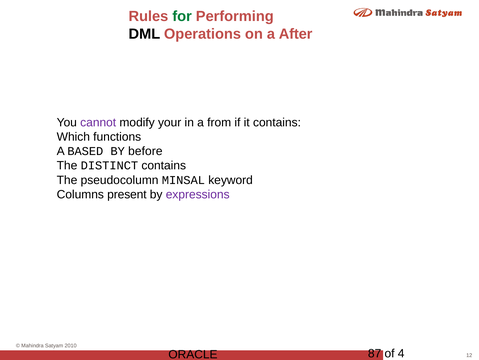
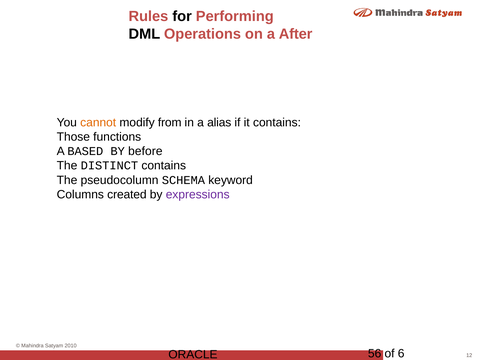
for colour: green -> black
cannot colour: purple -> orange
your: your -> from
from: from -> alias
Which: Which -> Those
MINSAL: MINSAL -> SCHEMA
present: present -> created
87: 87 -> 56
4: 4 -> 6
